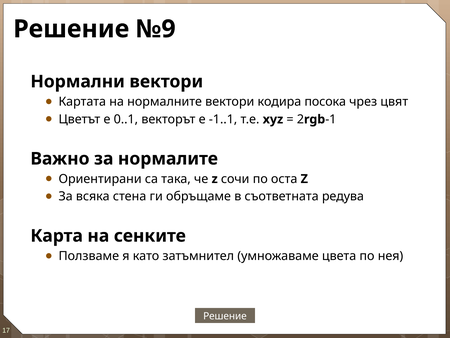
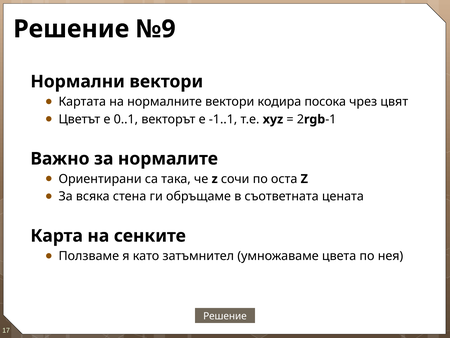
редува: редува -> цената
